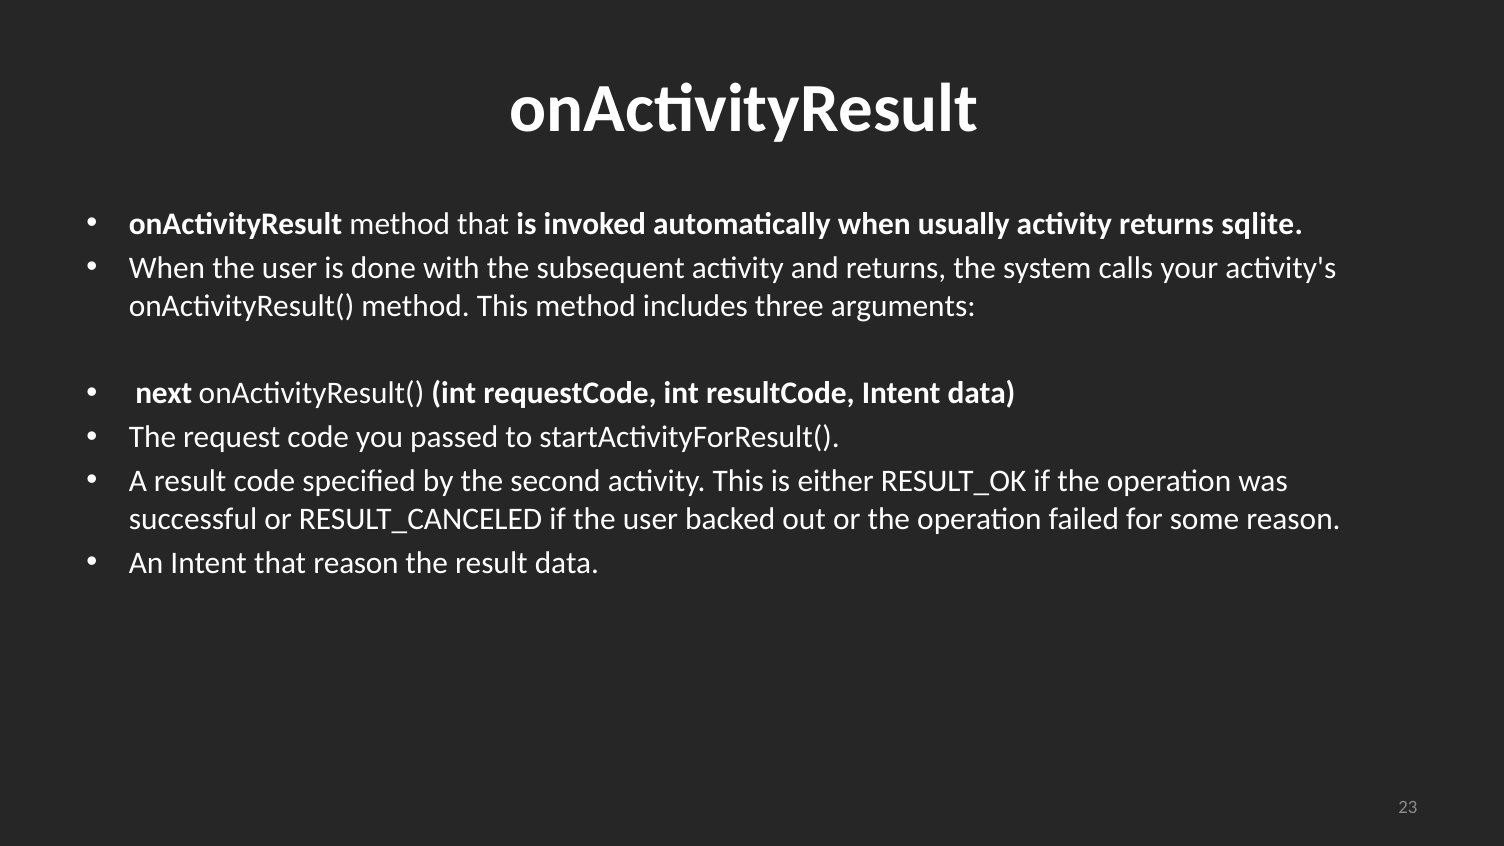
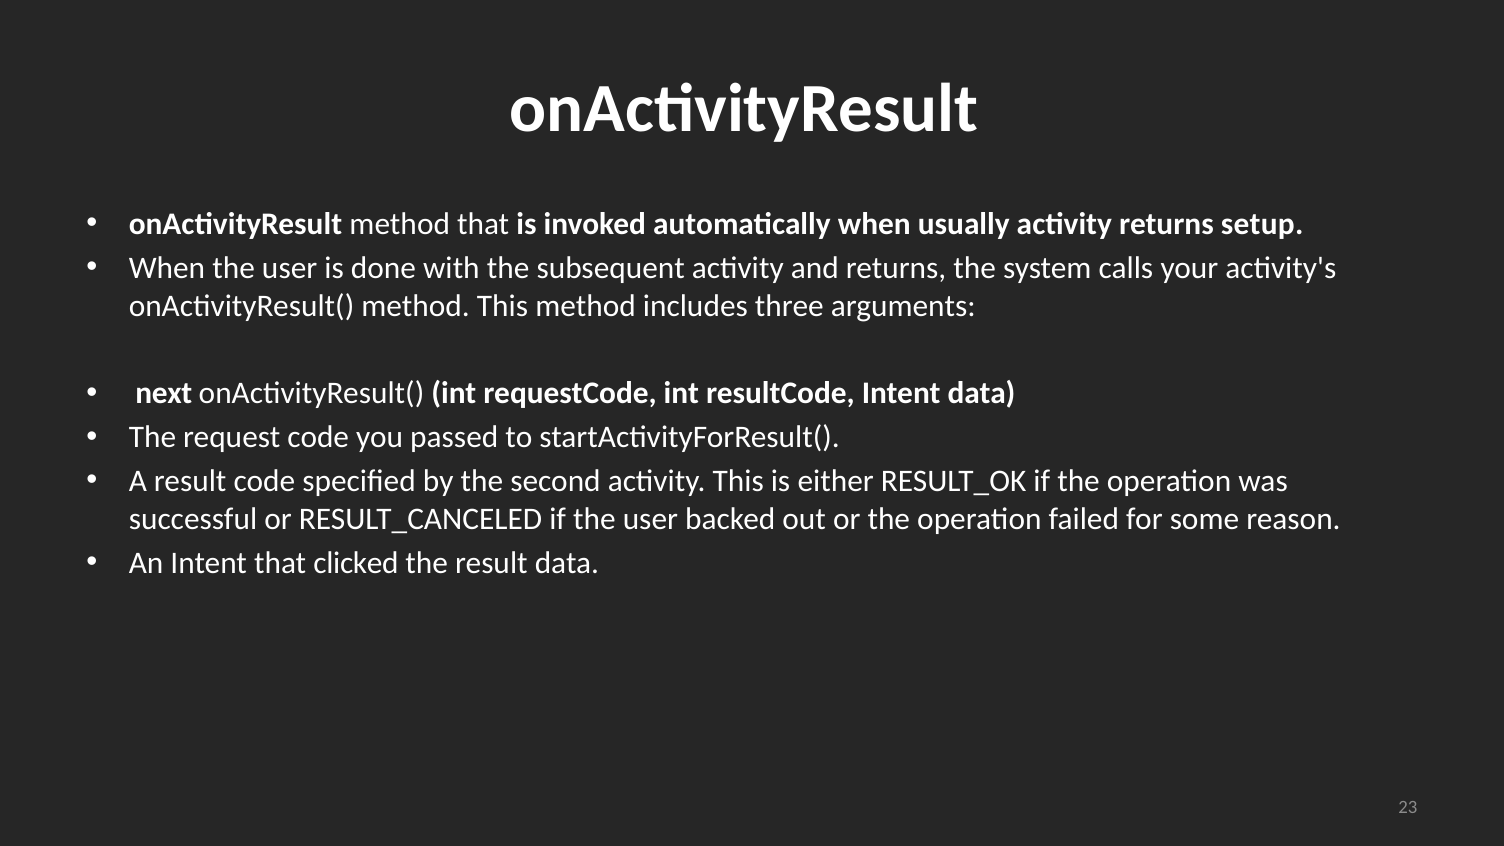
sqlite: sqlite -> setup
that reason: reason -> clicked
